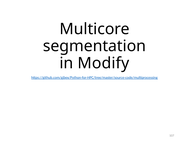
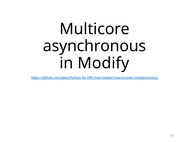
segmentation: segmentation -> asynchronous
